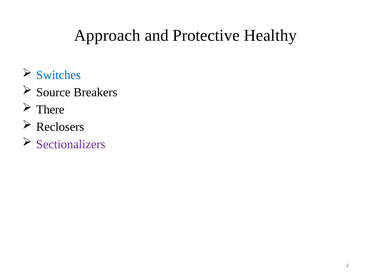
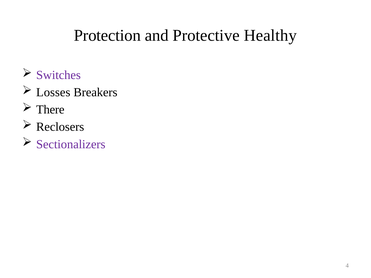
Approach: Approach -> Protection
Switches colour: blue -> purple
Source: Source -> Losses
